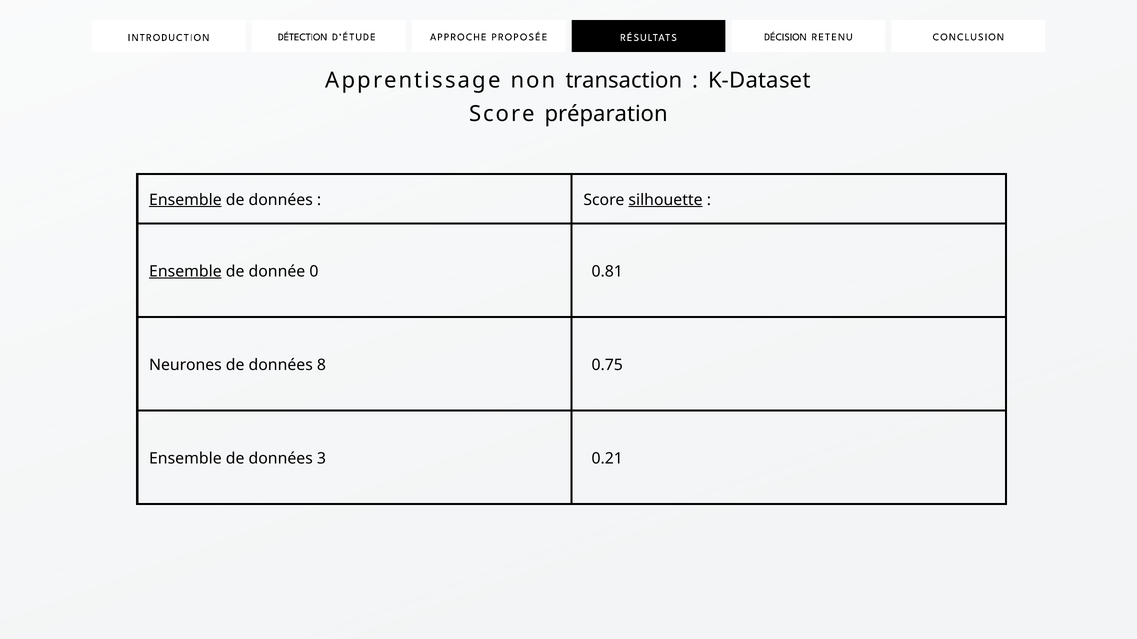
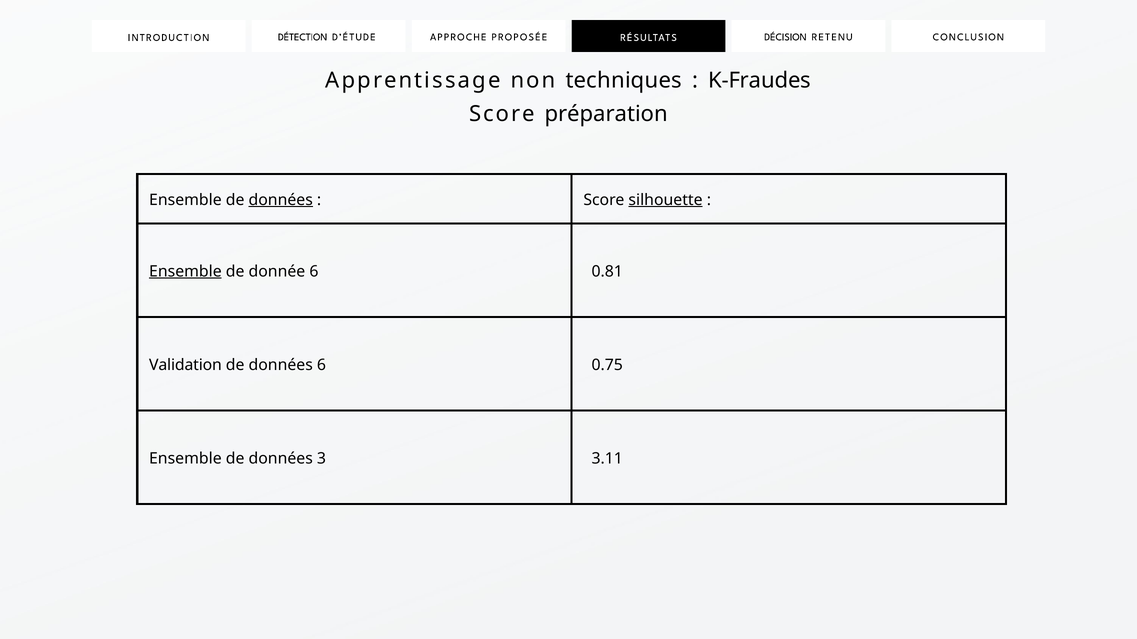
transaction: transaction -> techniques
K-Dataset: K-Dataset -> K-Fraudes
Ensemble at (185, 200) underline: present -> none
données at (281, 200) underline: none -> present
donnée 0: 0 -> 6
Neurones: Neurones -> Validation
données 8: 8 -> 6
0.21: 0.21 -> 3.11
